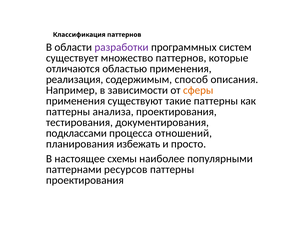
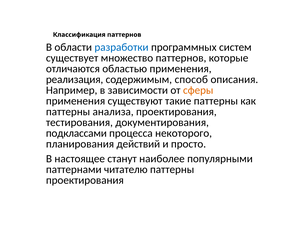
разработки colour: purple -> blue
отношений: отношений -> некоторого
избежать: избежать -> действий
схемы: схемы -> станут
ресурсов: ресурсов -> читателю
